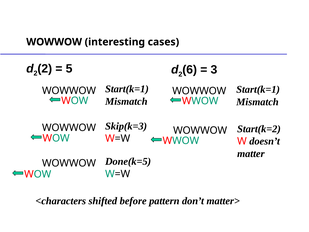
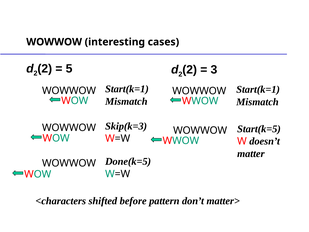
6 at (190, 70): 6 -> 2
Start(k=2: Start(k=2 -> Start(k=5
